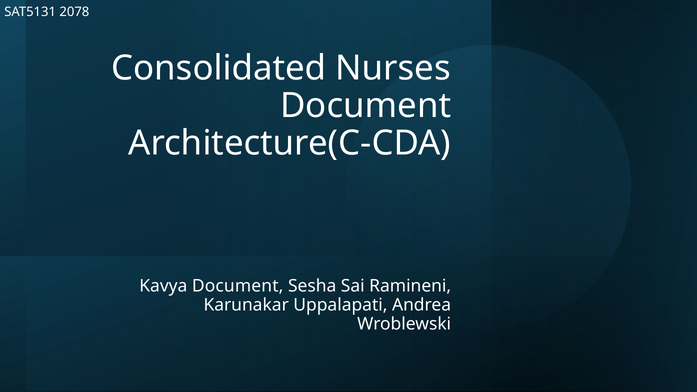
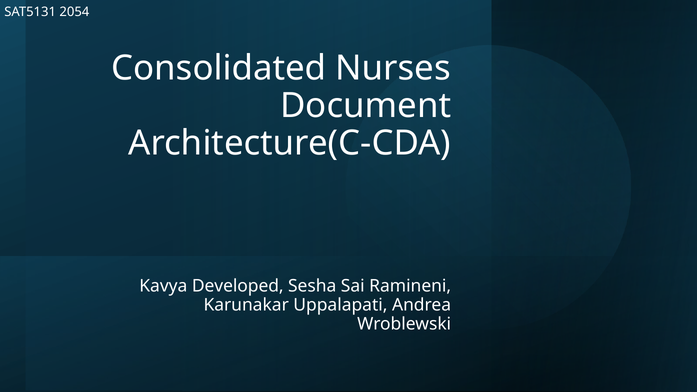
2078: 2078 -> 2054
Kavya Document: Document -> Developed
